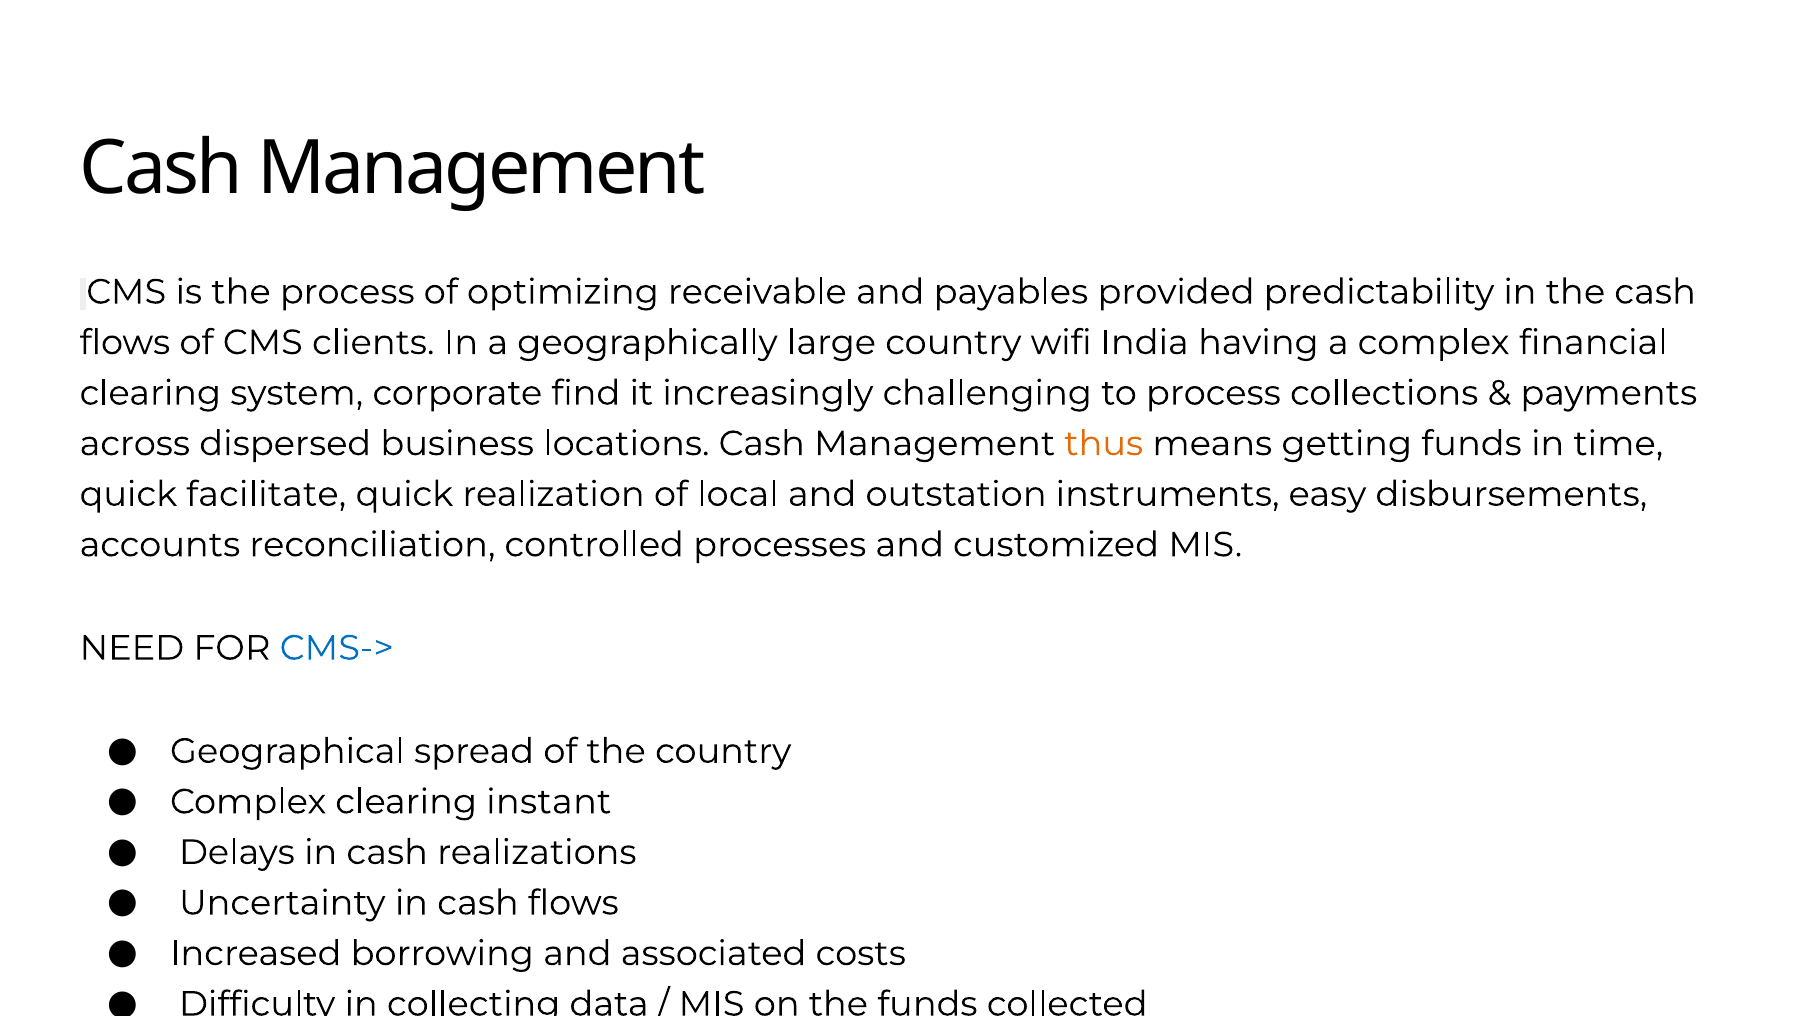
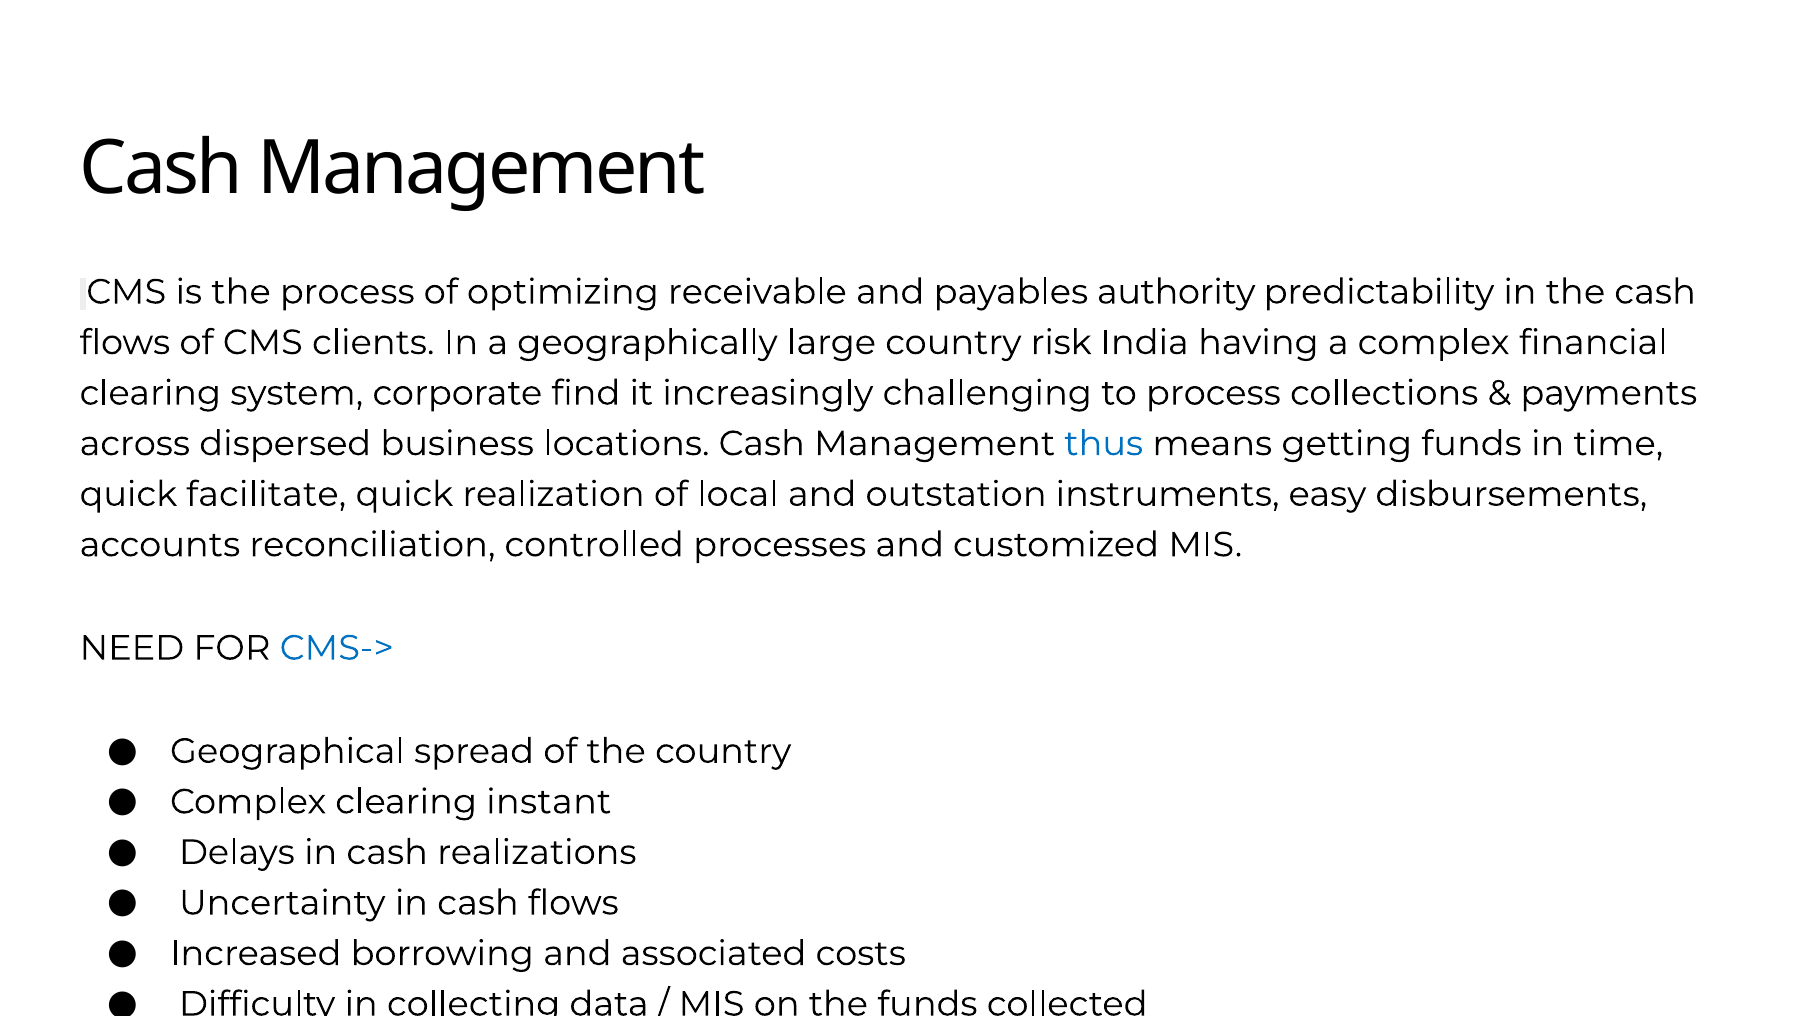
provided: provided -> authority
wifi: wifi -> risk
thus colour: orange -> blue
